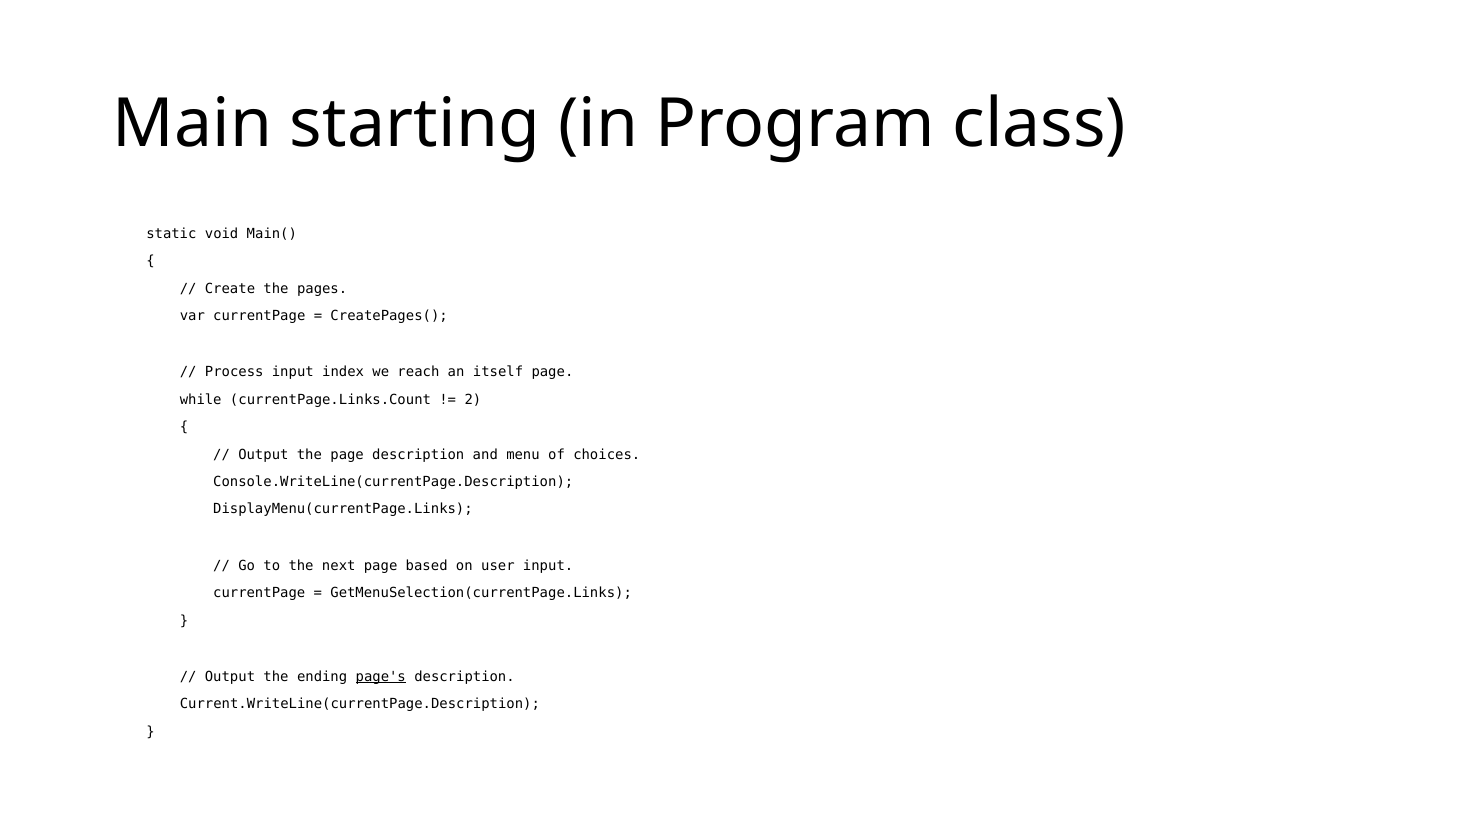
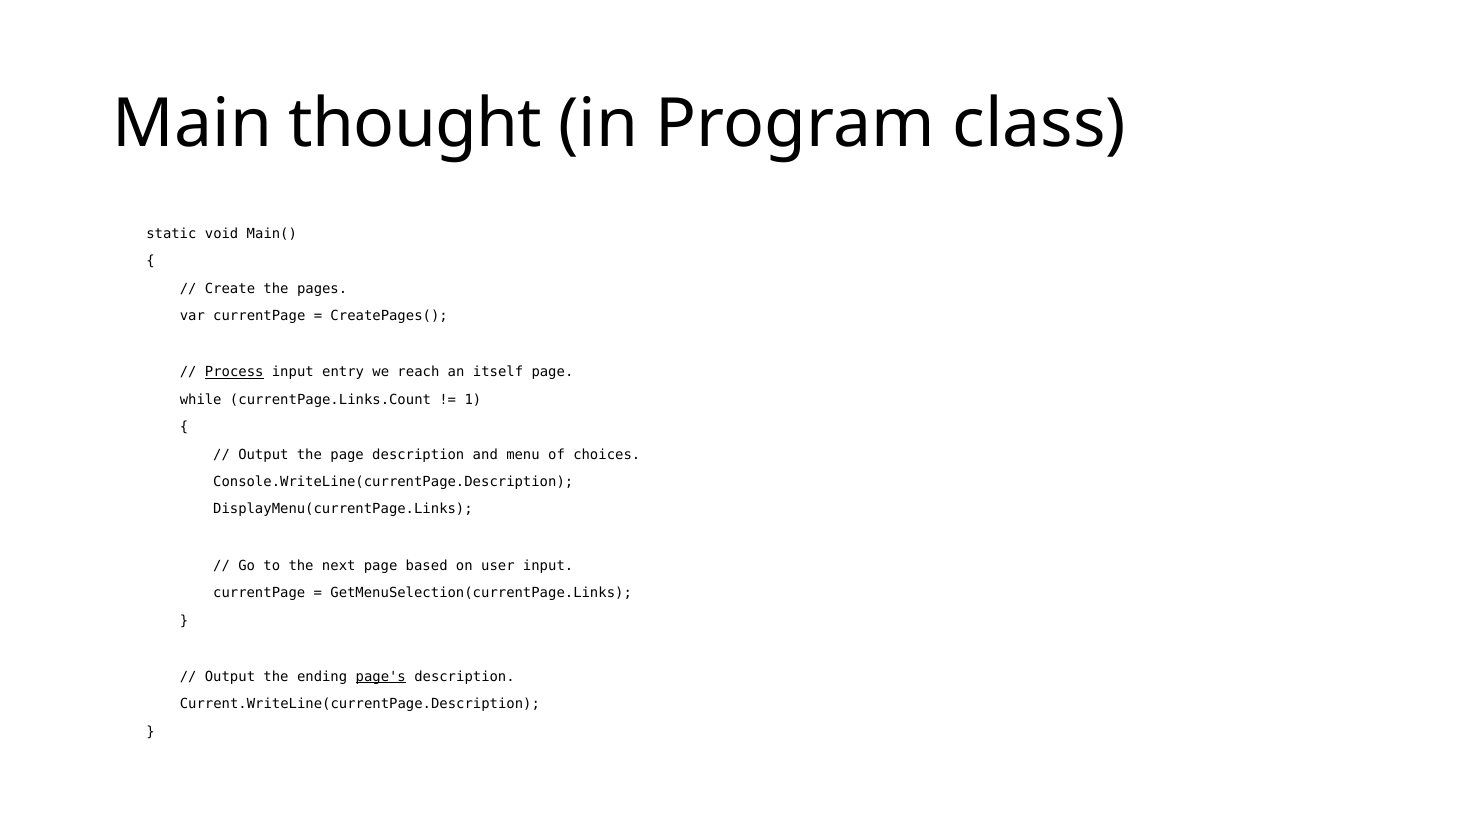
starting: starting -> thought
Process underline: none -> present
index: index -> entry
2: 2 -> 1
